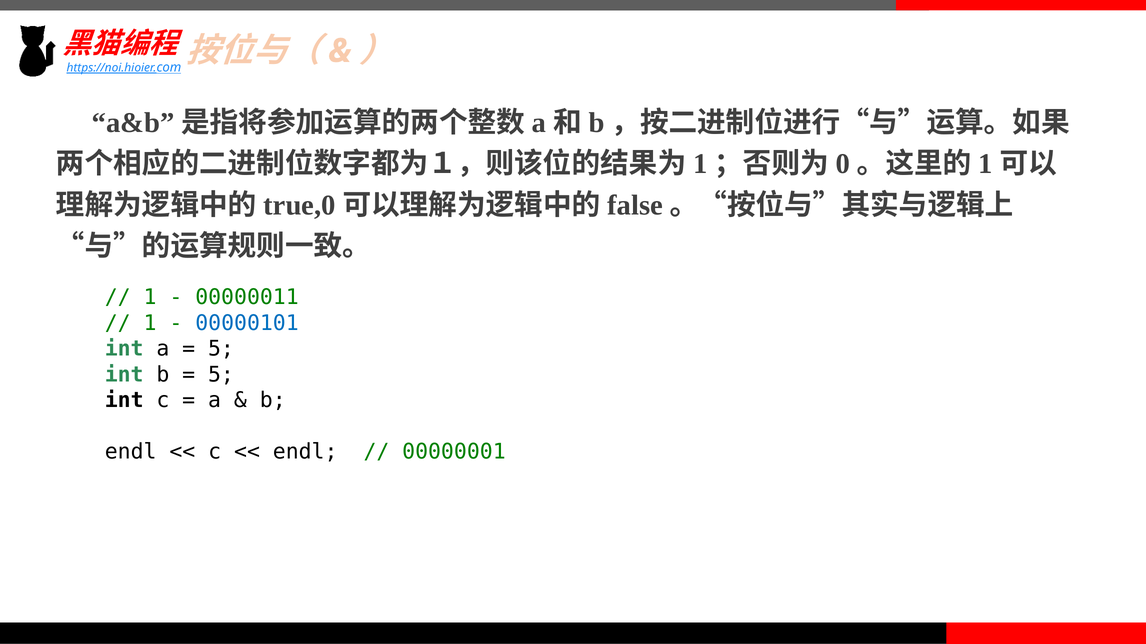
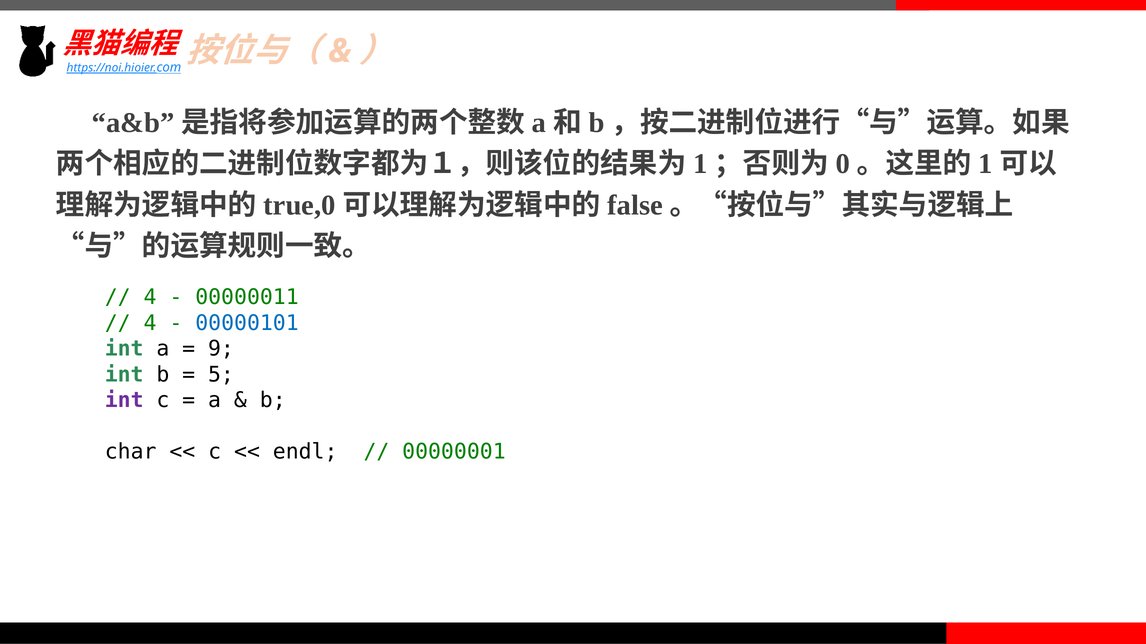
1 at (150, 298): 1 -> 4
1 at (150, 323): 1 -> 4
5 at (221, 349): 5 -> 9
int at (124, 401) colour: black -> purple
endl at (131, 452): endl -> char
